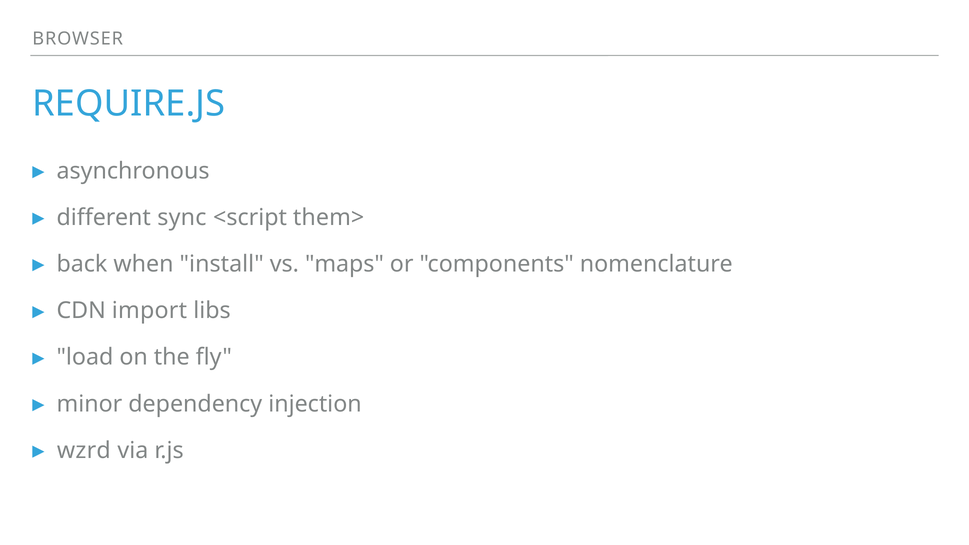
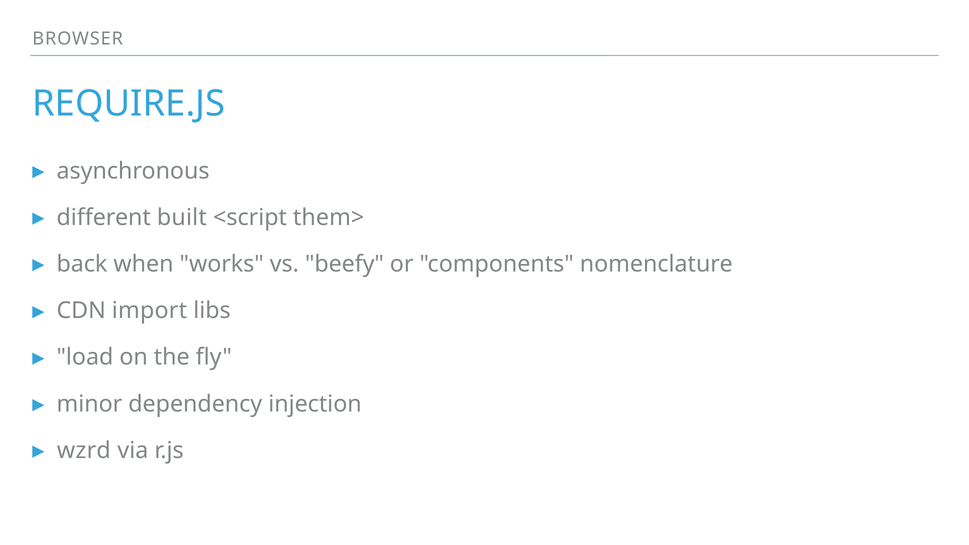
sync: sync -> built
install: install -> works
maps: maps -> beefy
